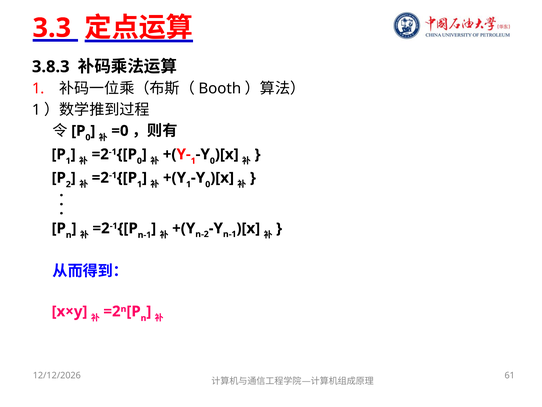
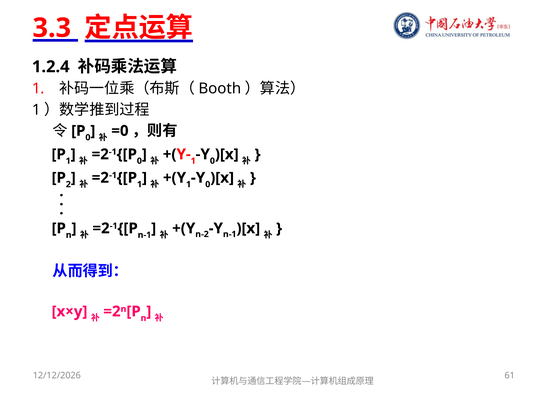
3.8.3: 3.8.3 -> 1.2.4
